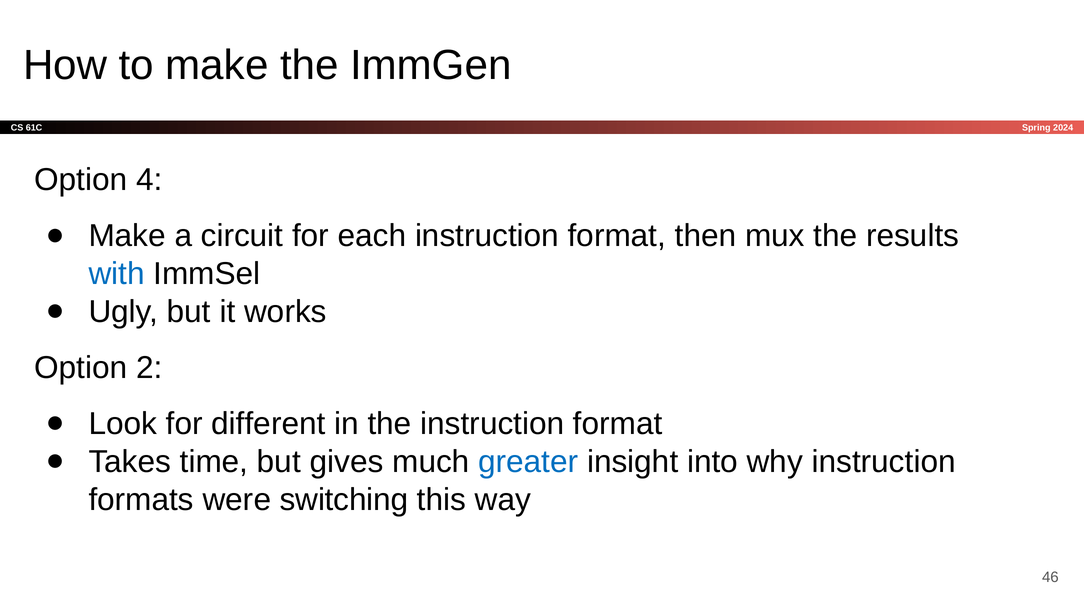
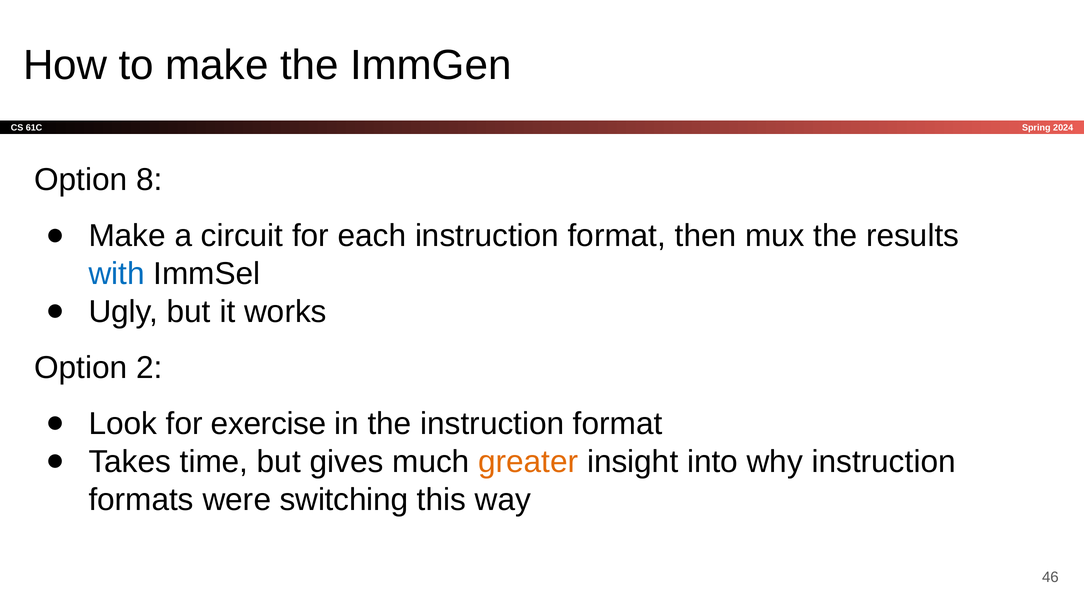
4: 4 -> 8
different: different -> exercise
greater colour: blue -> orange
